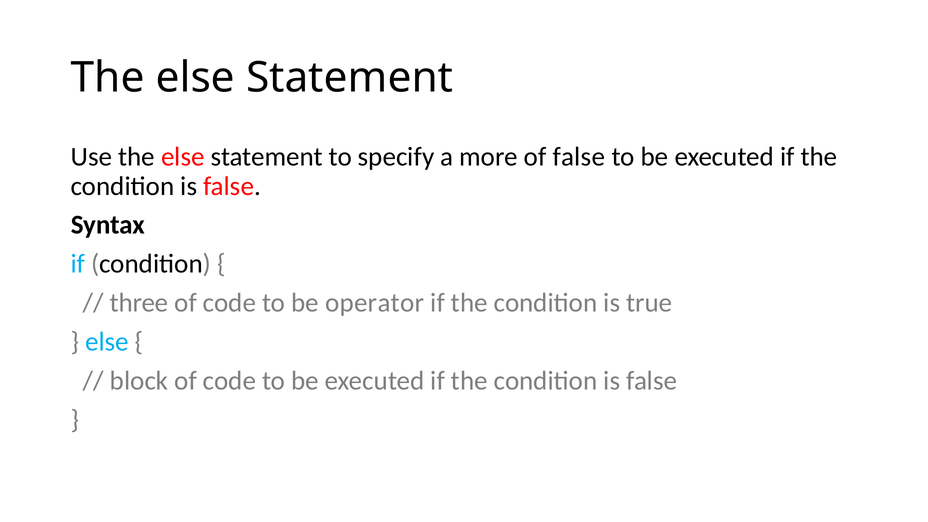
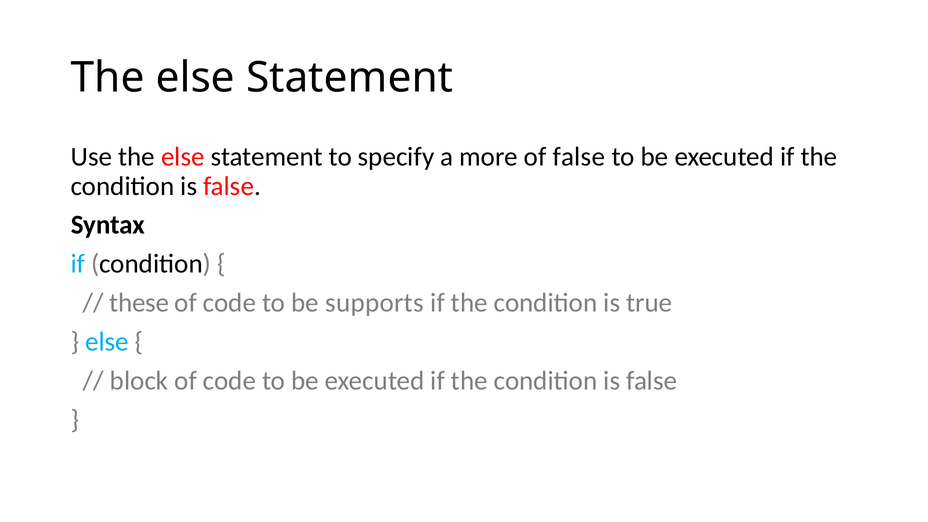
three: three -> these
operator: operator -> supports
